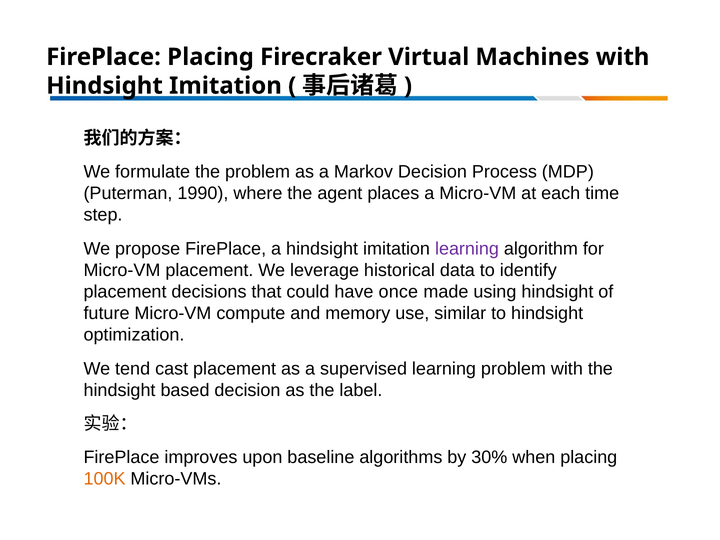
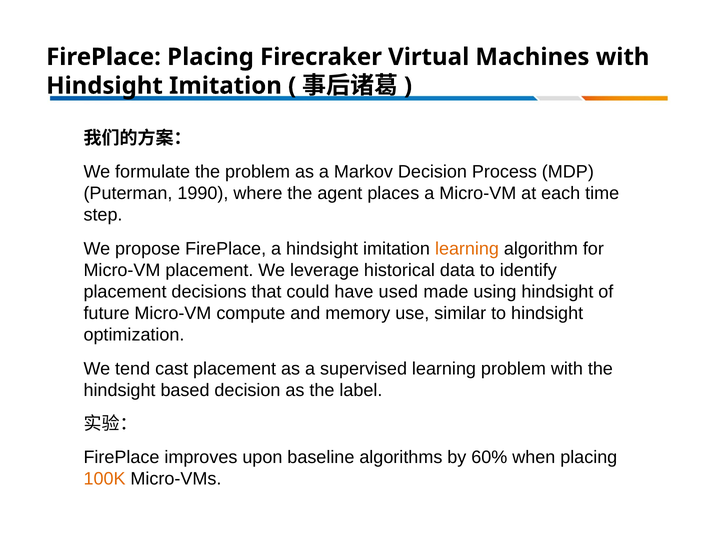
learning at (467, 249) colour: purple -> orange
once: once -> used
30%: 30% -> 60%
